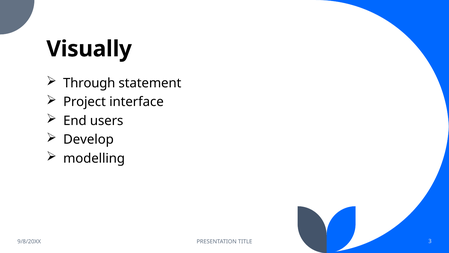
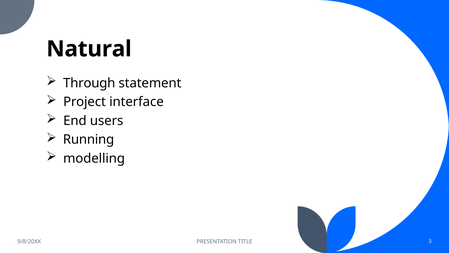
Visually: Visually -> Natural
Develop: Develop -> Running
